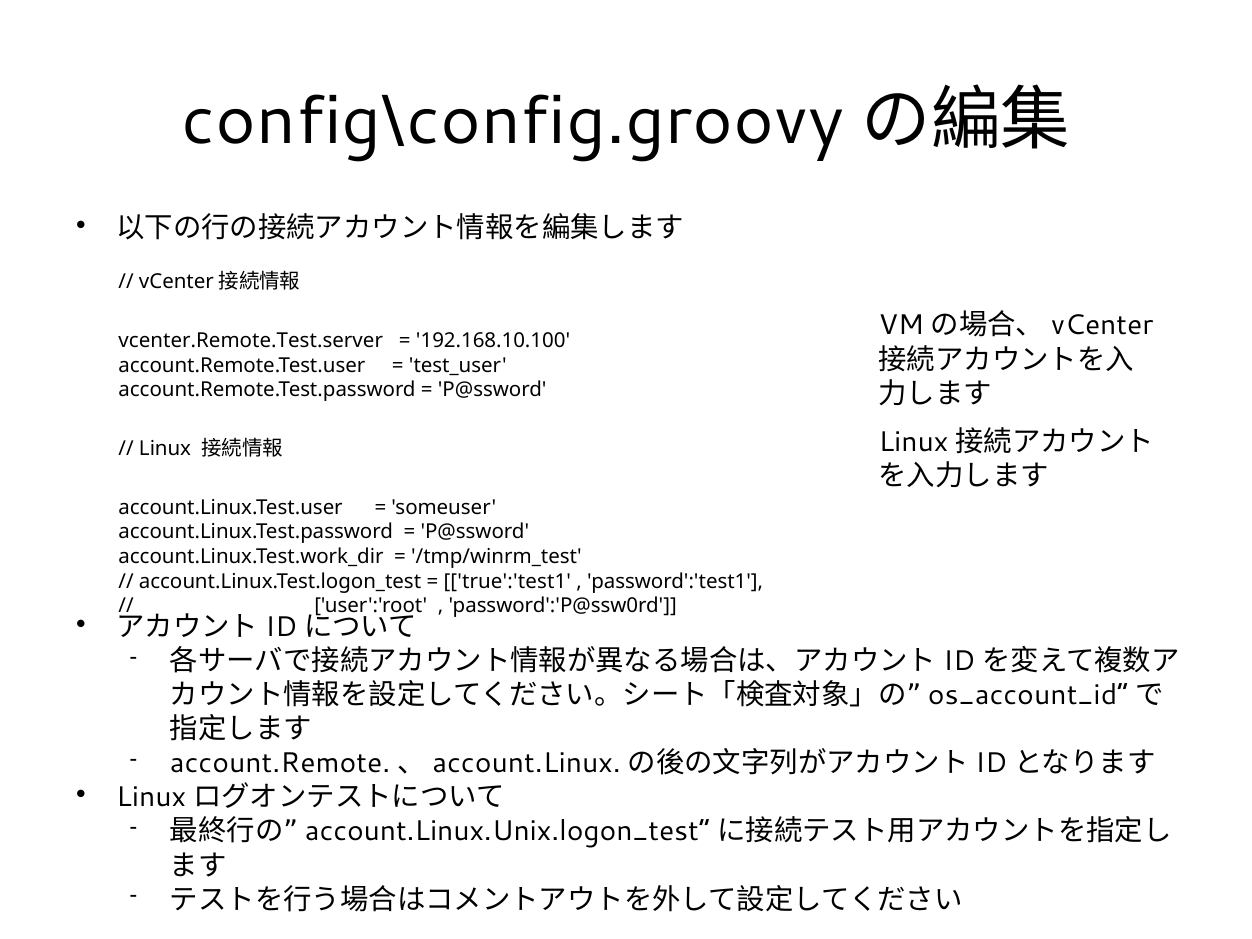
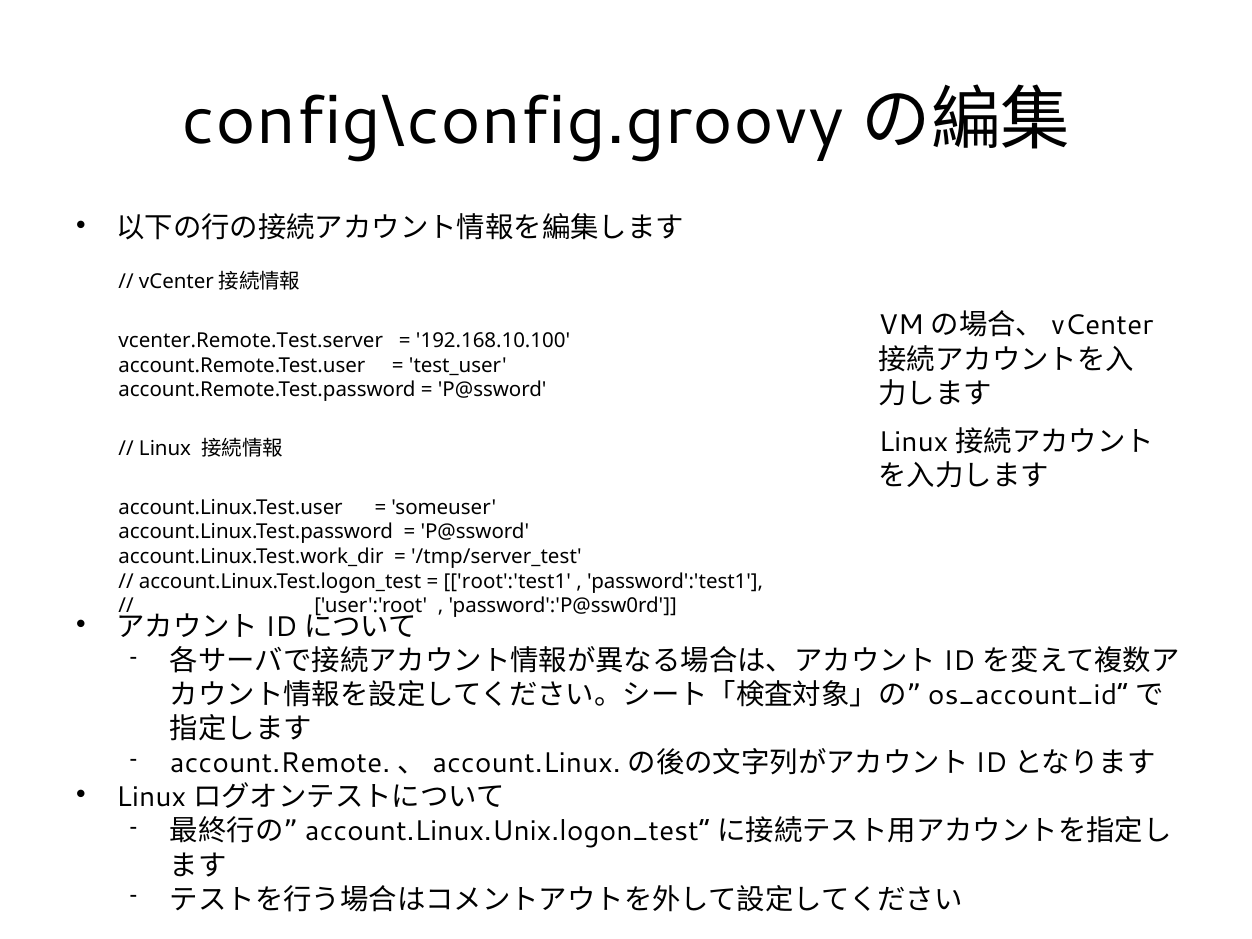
/tmp/winrm_test: /tmp/winrm_test -> /tmp/server_test
true':'test1: true':'test1 -> root':'test1
